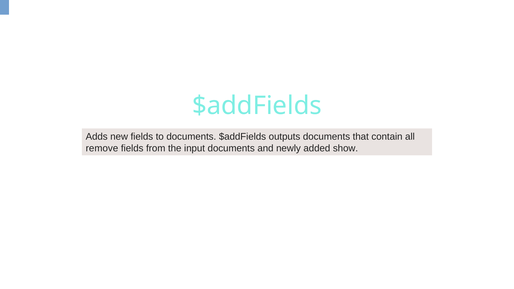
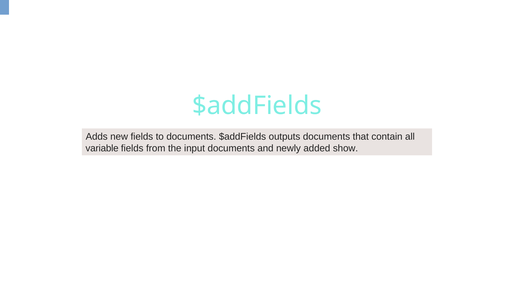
remove: remove -> variable
